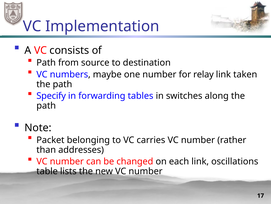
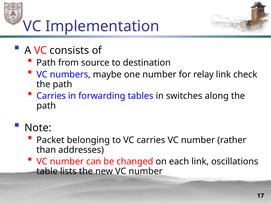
taken: taken -> check
Specify at (51, 96): Specify -> Carries
